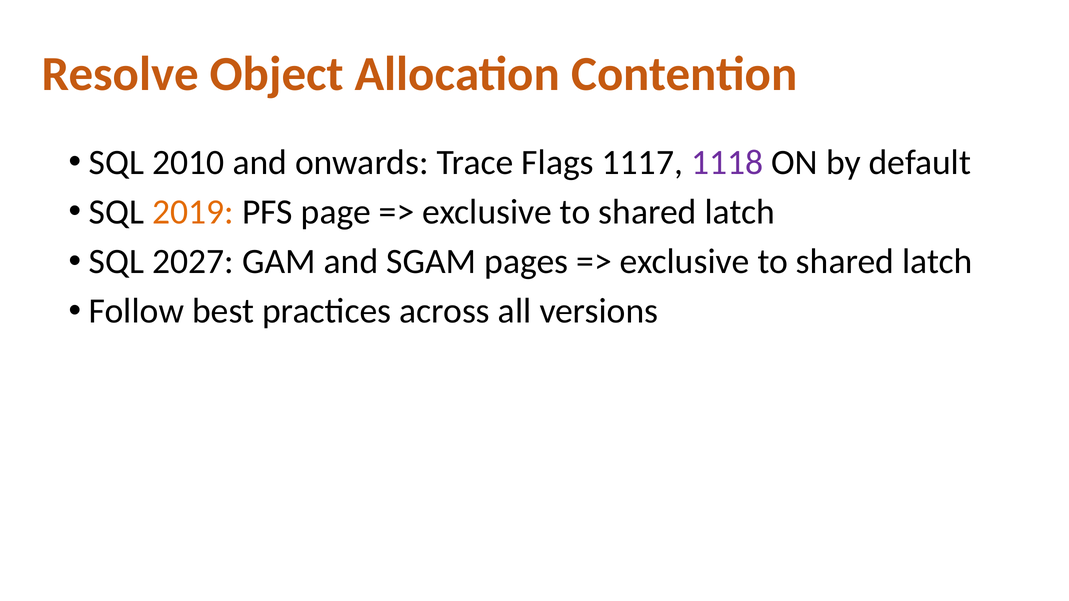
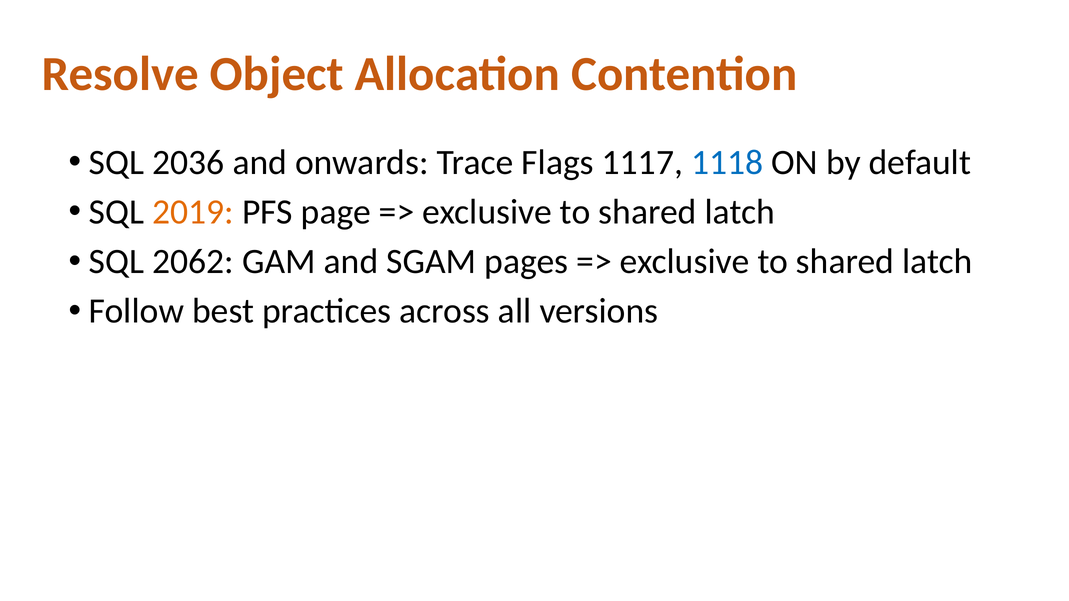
2010: 2010 -> 2036
1118 colour: purple -> blue
2027: 2027 -> 2062
